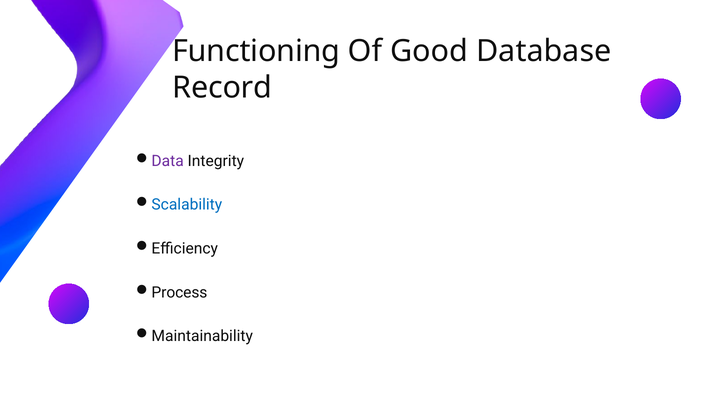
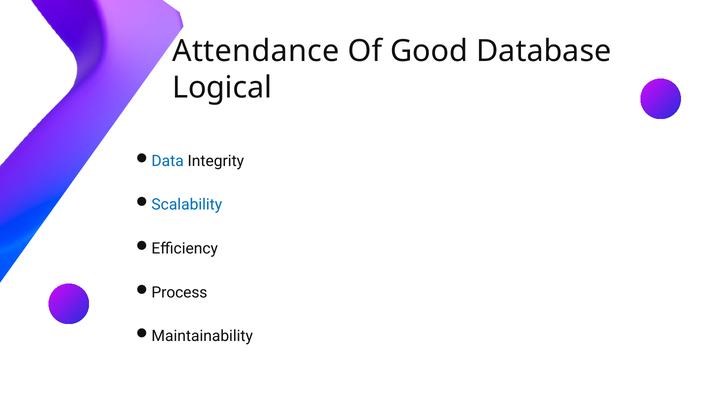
Functioning: Functioning -> Attendance
Record: Record -> Logical
Data colour: purple -> blue
